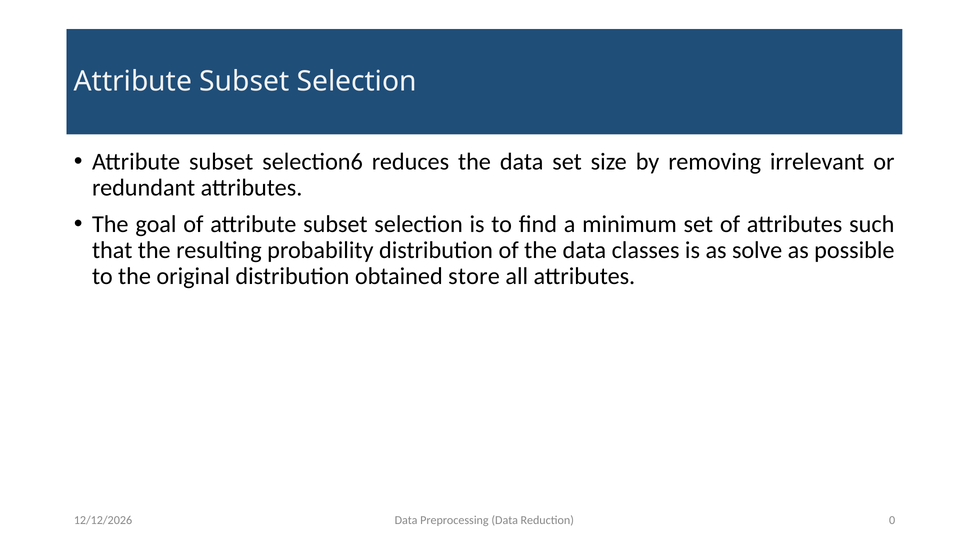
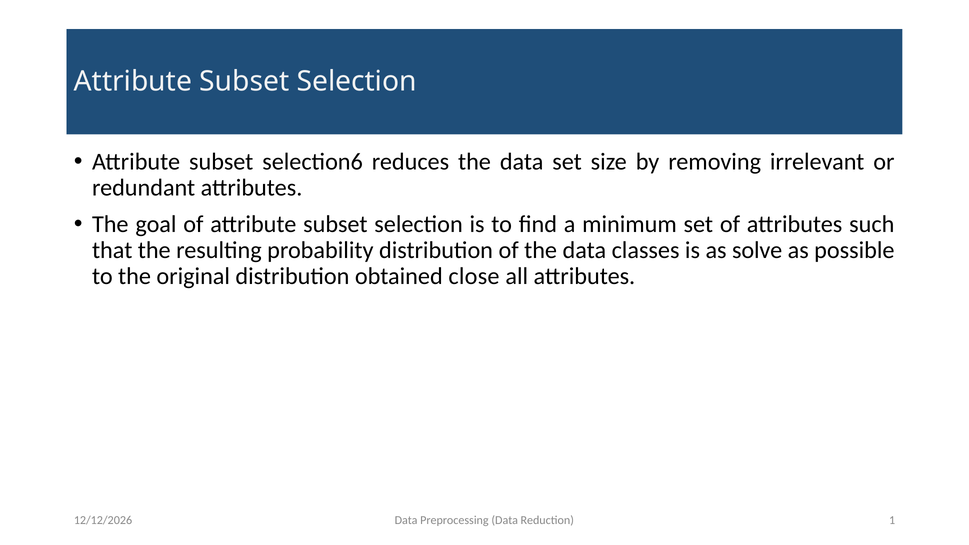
store: store -> close
0: 0 -> 1
